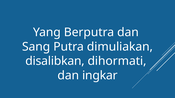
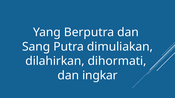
disalibkan: disalibkan -> dilahirkan
